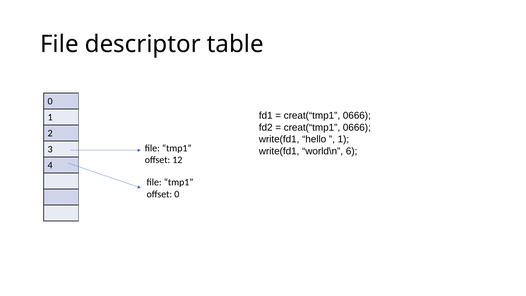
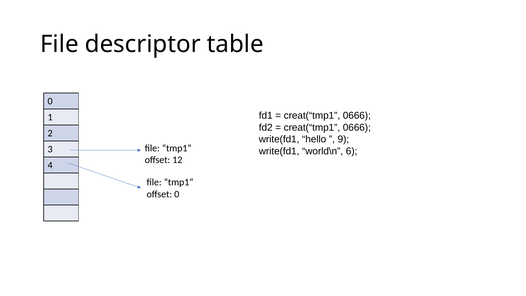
1 at (343, 139): 1 -> 9
